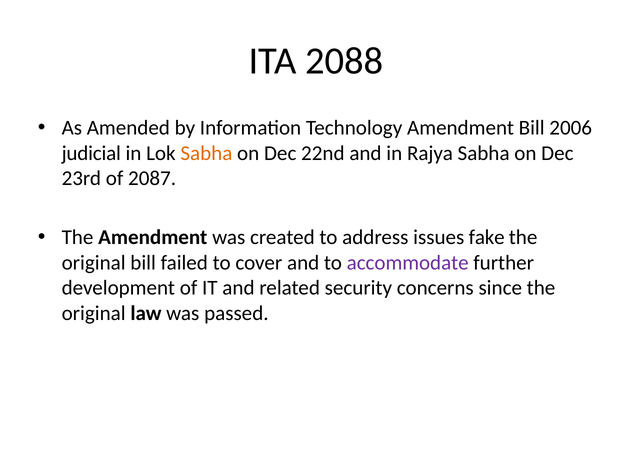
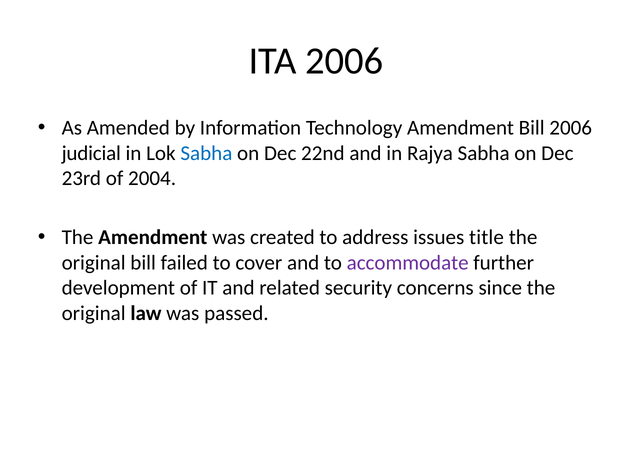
ITA 2088: 2088 -> 2006
Sabha at (206, 153) colour: orange -> blue
2087: 2087 -> 2004
fake: fake -> title
